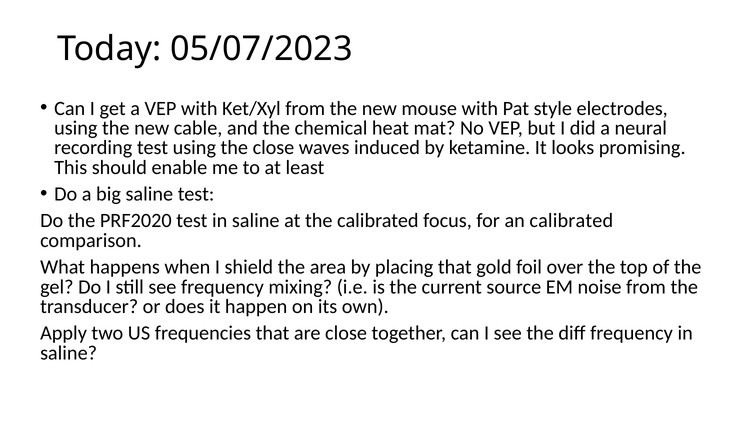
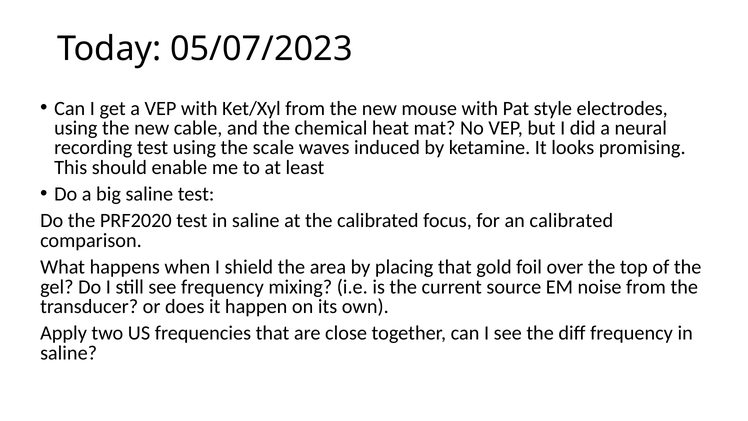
the close: close -> scale
